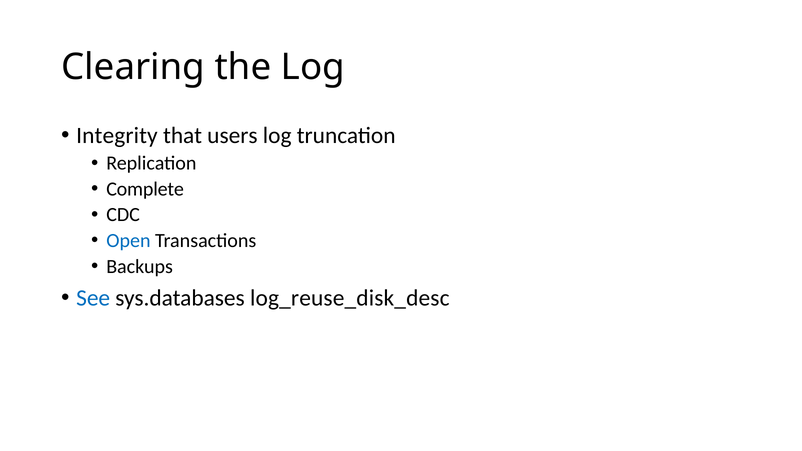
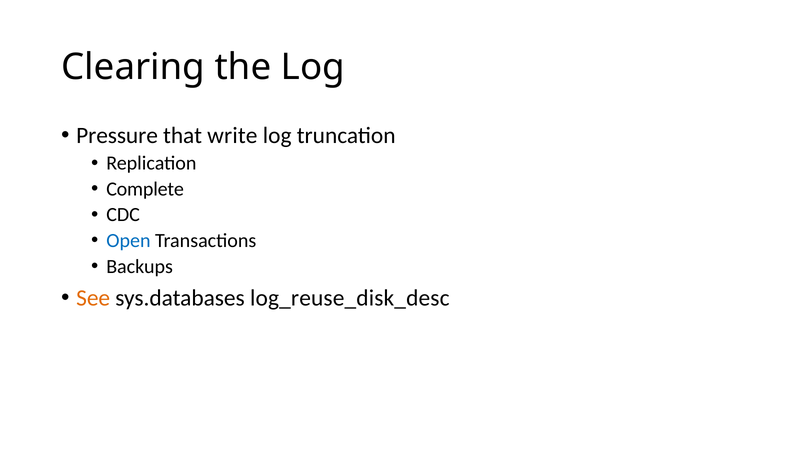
Integrity: Integrity -> Pressure
users: users -> write
See colour: blue -> orange
